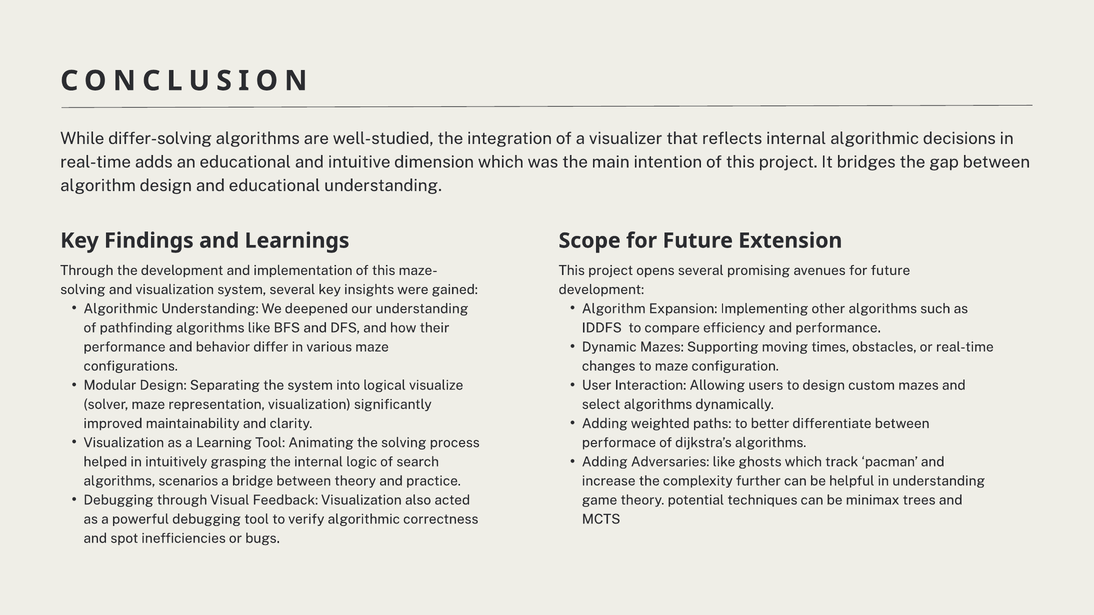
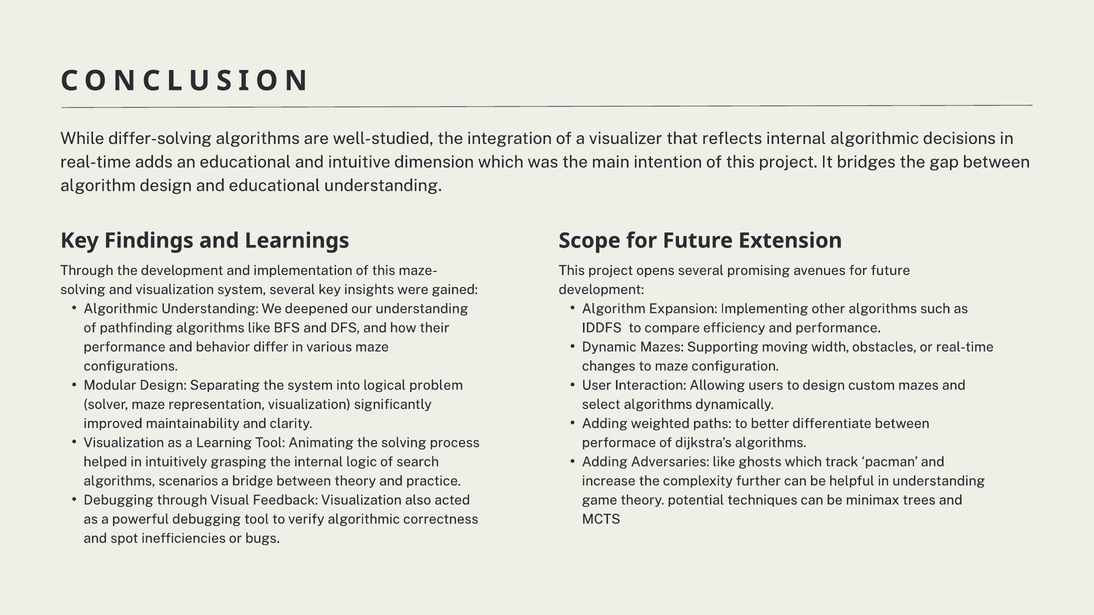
times: times -> width
visualize: visualize -> problem
